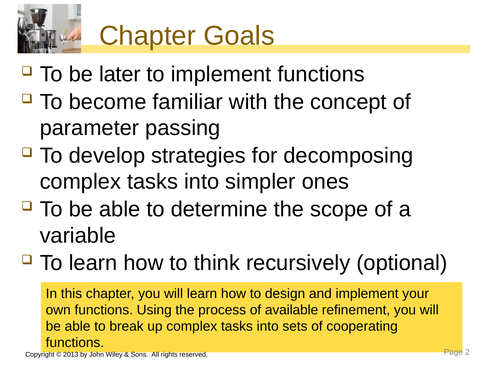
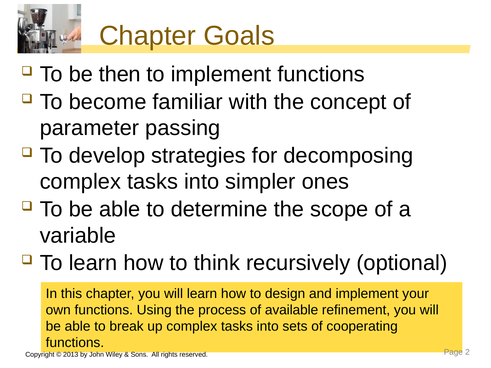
later: later -> then
